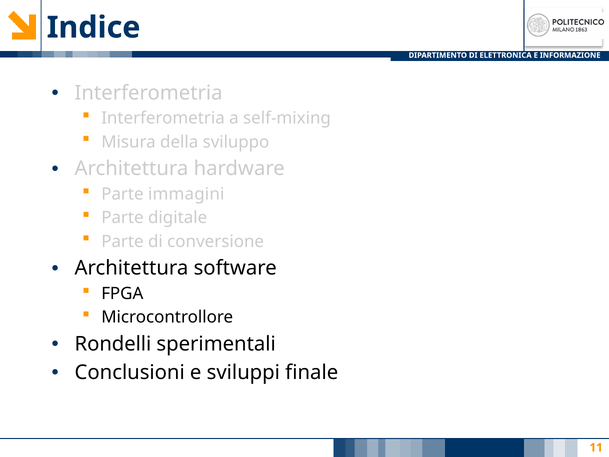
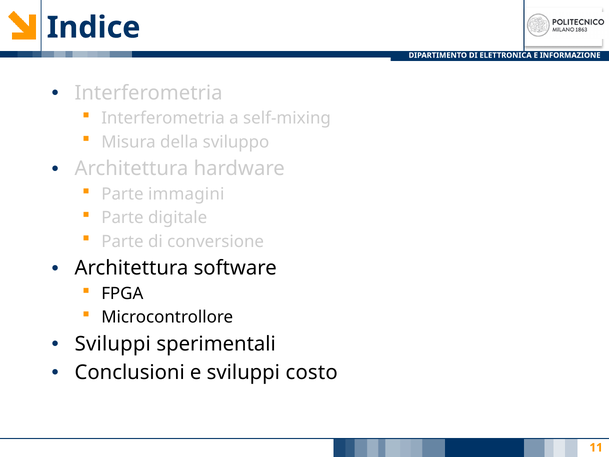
Rondelli at (113, 344): Rondelli -> Sviluppi
finale: finale -> costo
